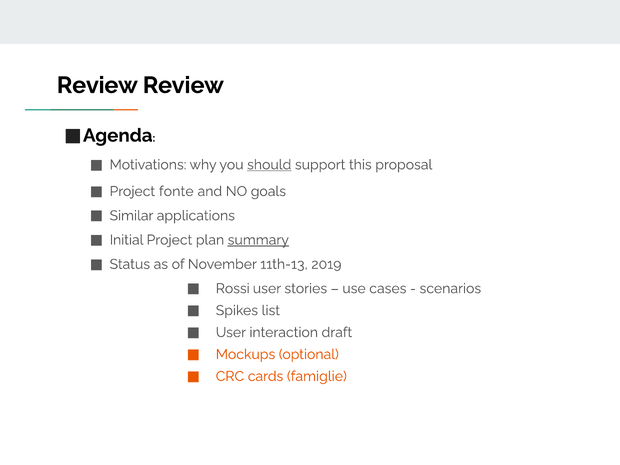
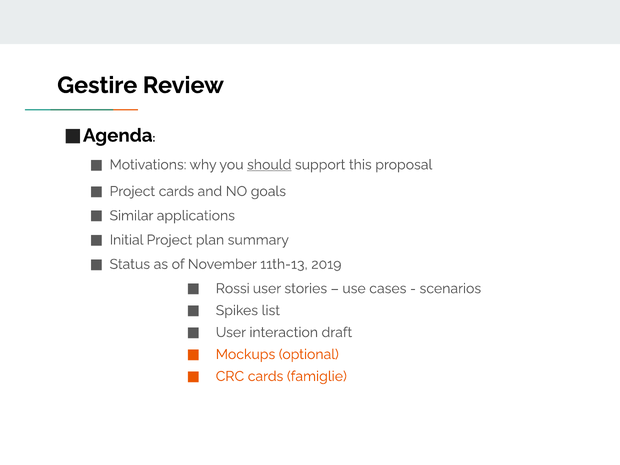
Review at (97, 85): Review -> Gestire
Project fonte: fonte -> cards
summary underline: present -> none
